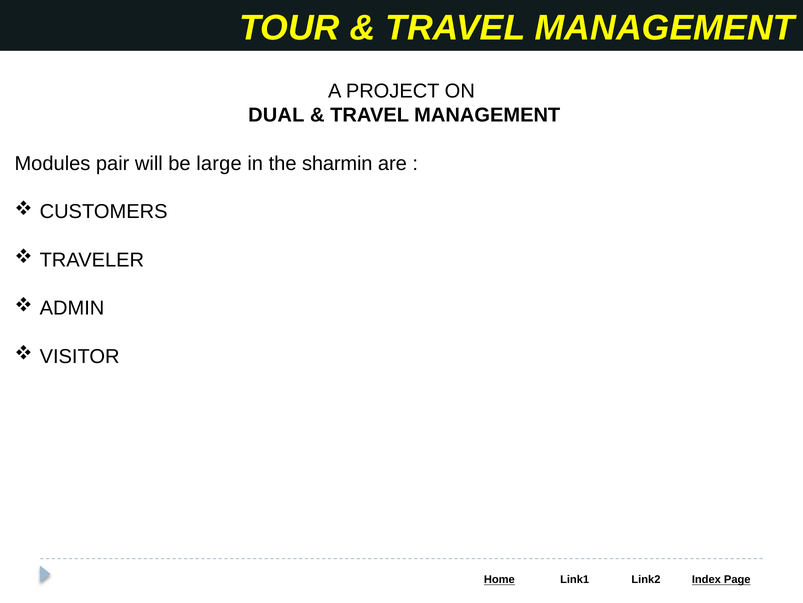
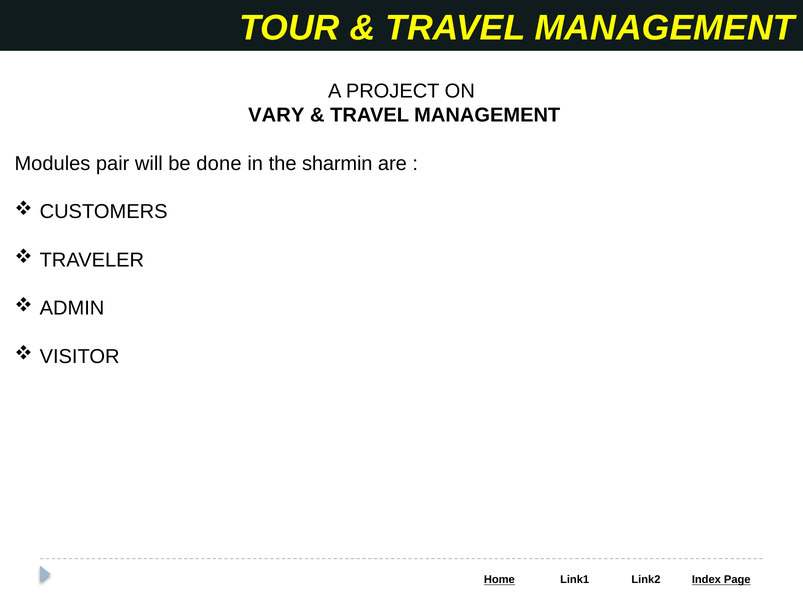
DUAL: DUAL -> VARY
large: large -> done
